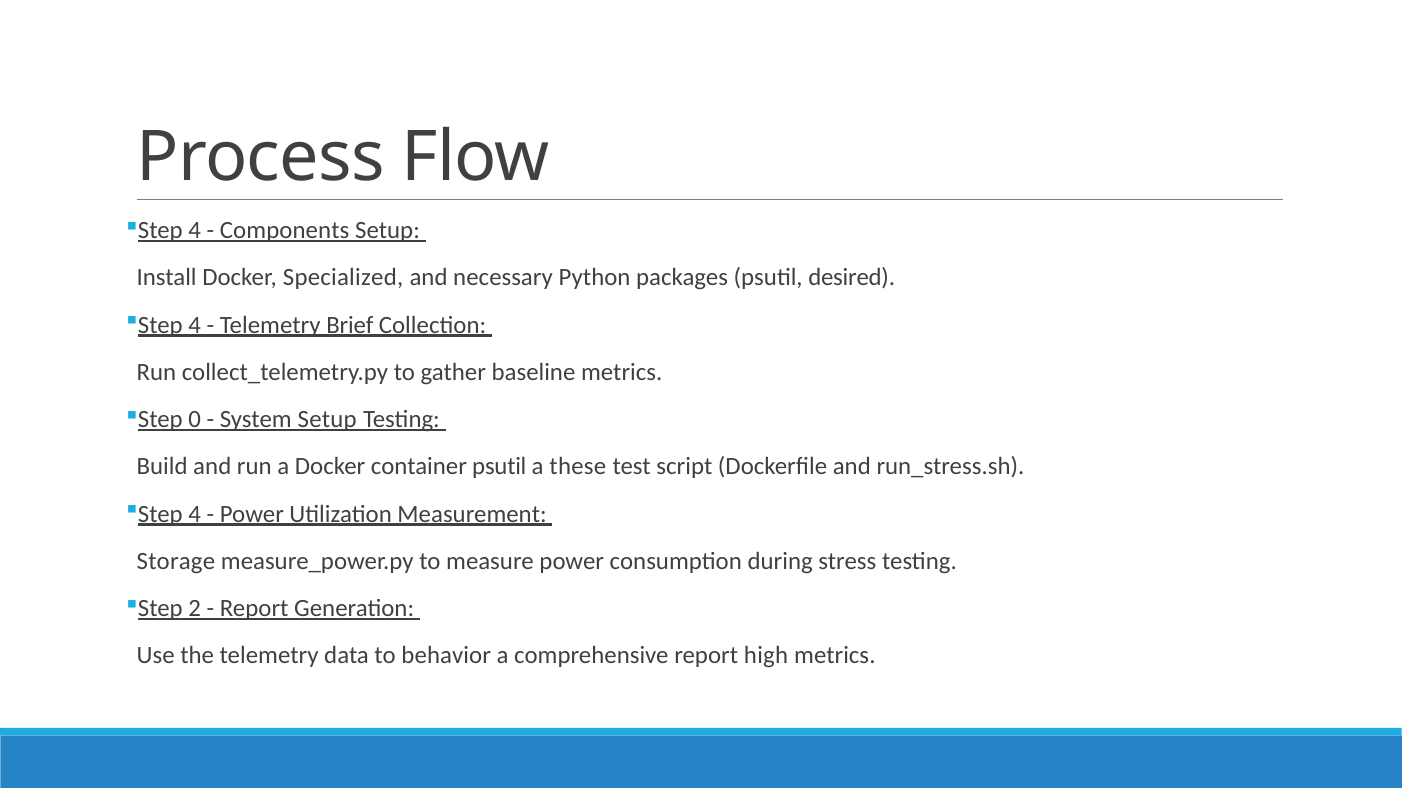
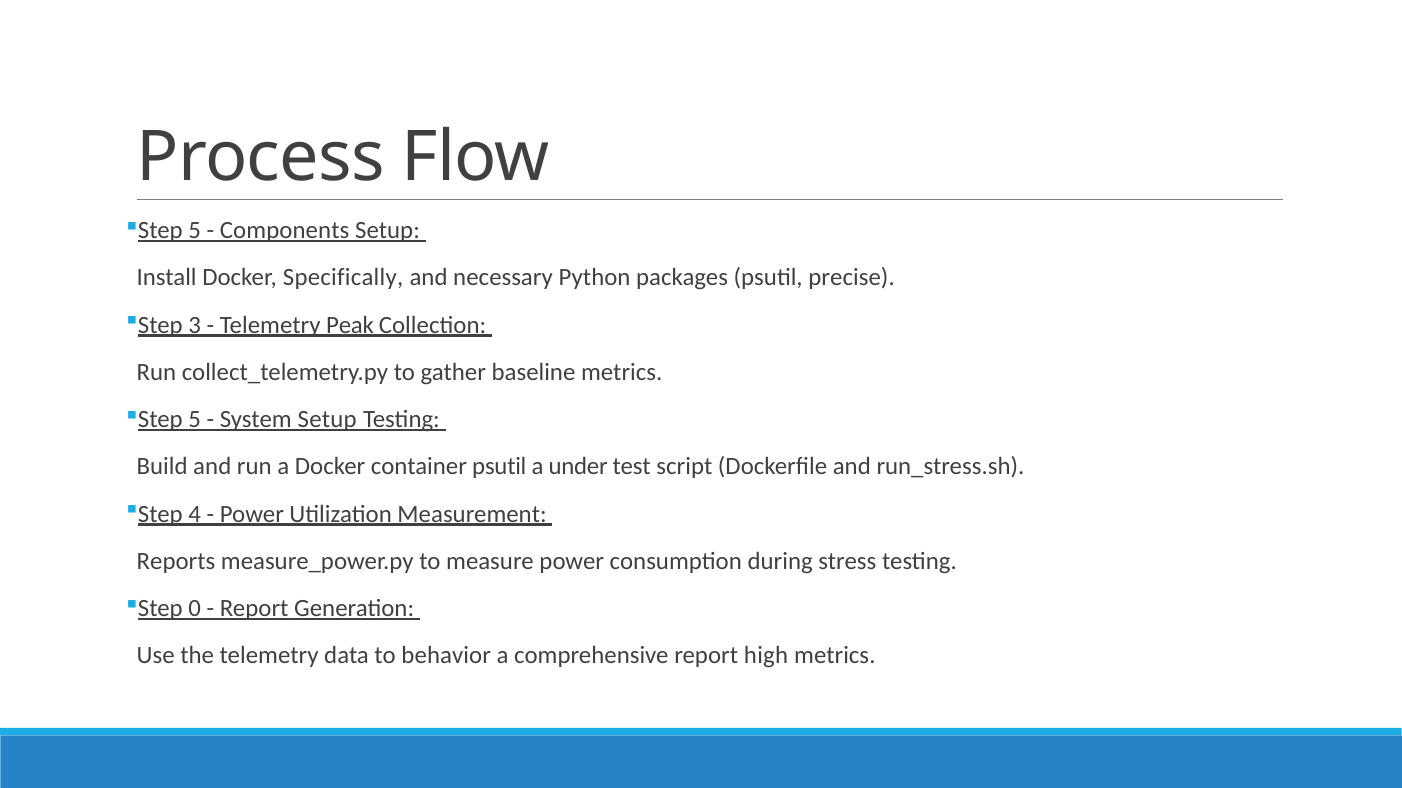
4 at (195, 231): 4 -> 5
Specialized: Specialized -> Specifically
desired: desired -> precise
4 at (195, 325): 4 -> 3
Brief: Brief -> Peak
0 at (195, 420): 0 -> 5
these: these -> under
Storage: Storage -> Reports
2: 2 -> 0
